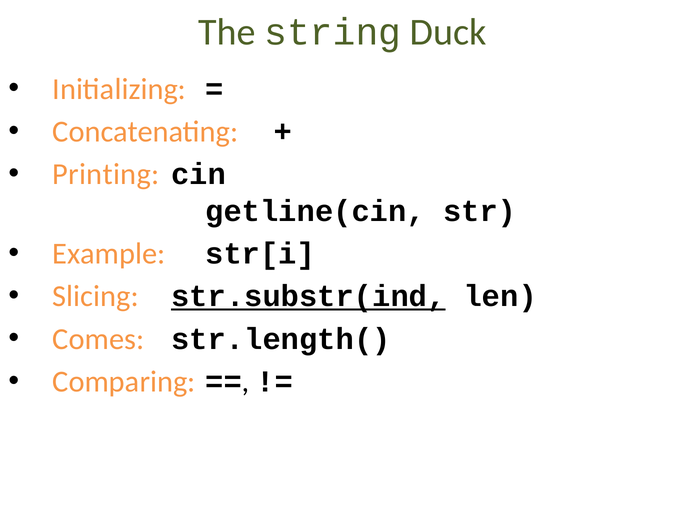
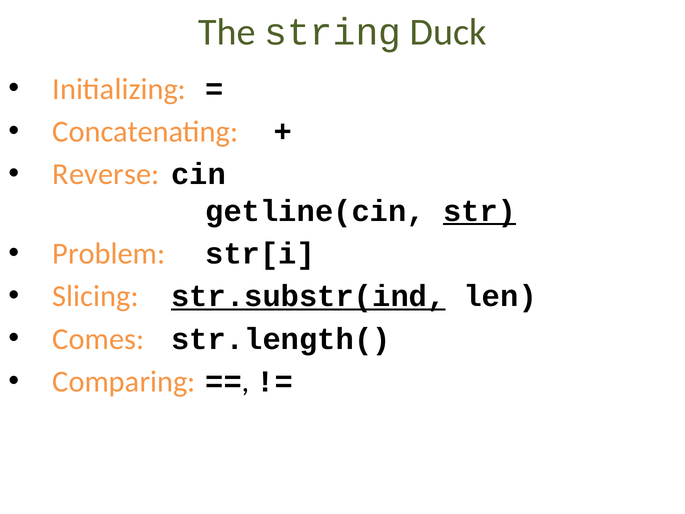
Printing: Printing -> Reverse
str underline: none -> present
Example: Example -> Problem
